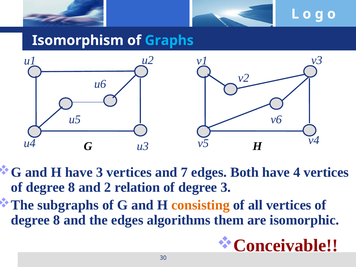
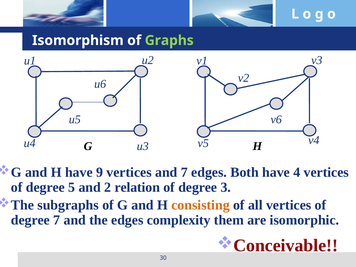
Graphs colour: light blue -> light green
have 3: 3 -> 9
8 at (72, 187): 8 -> 5
8 at (57, 220): 8 -> 7
algorithms: algorithms -> complexity
